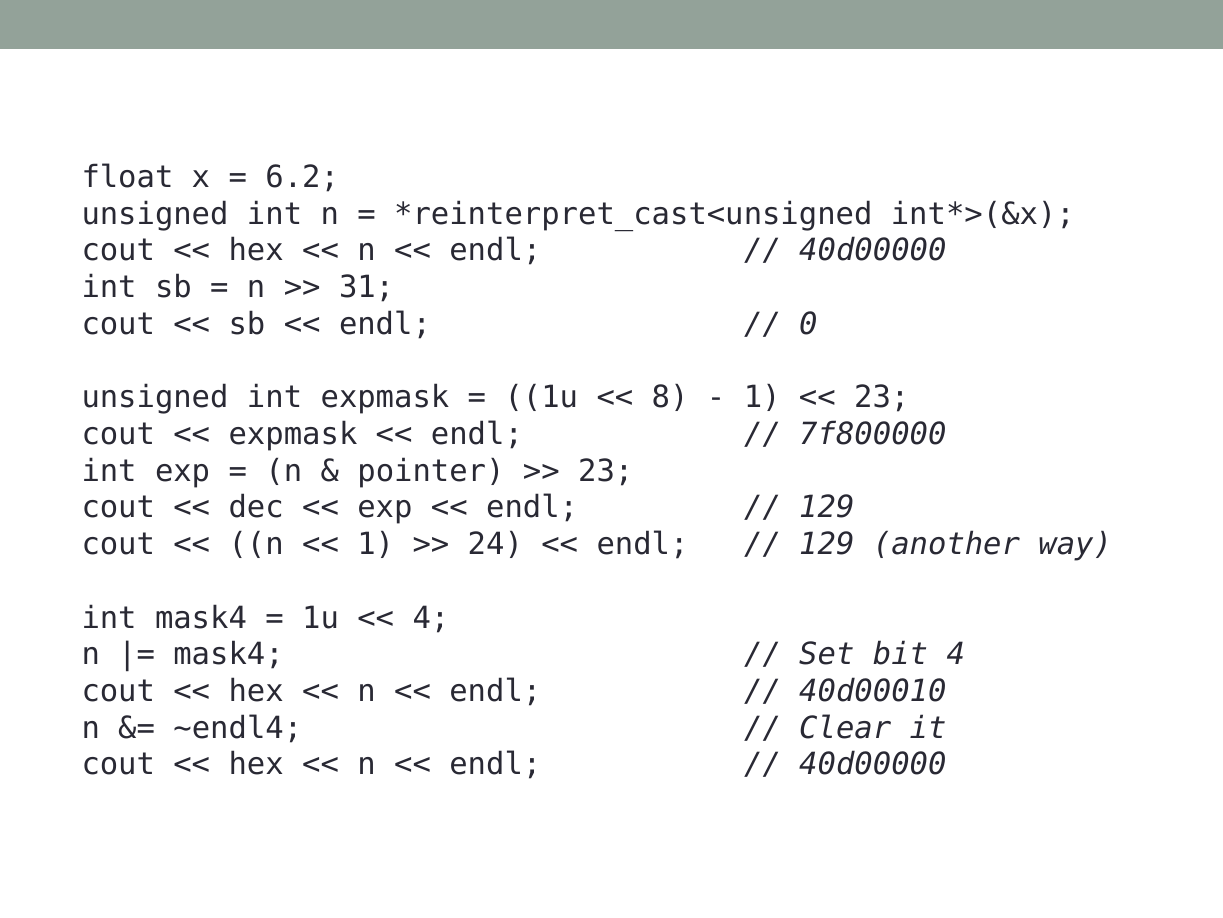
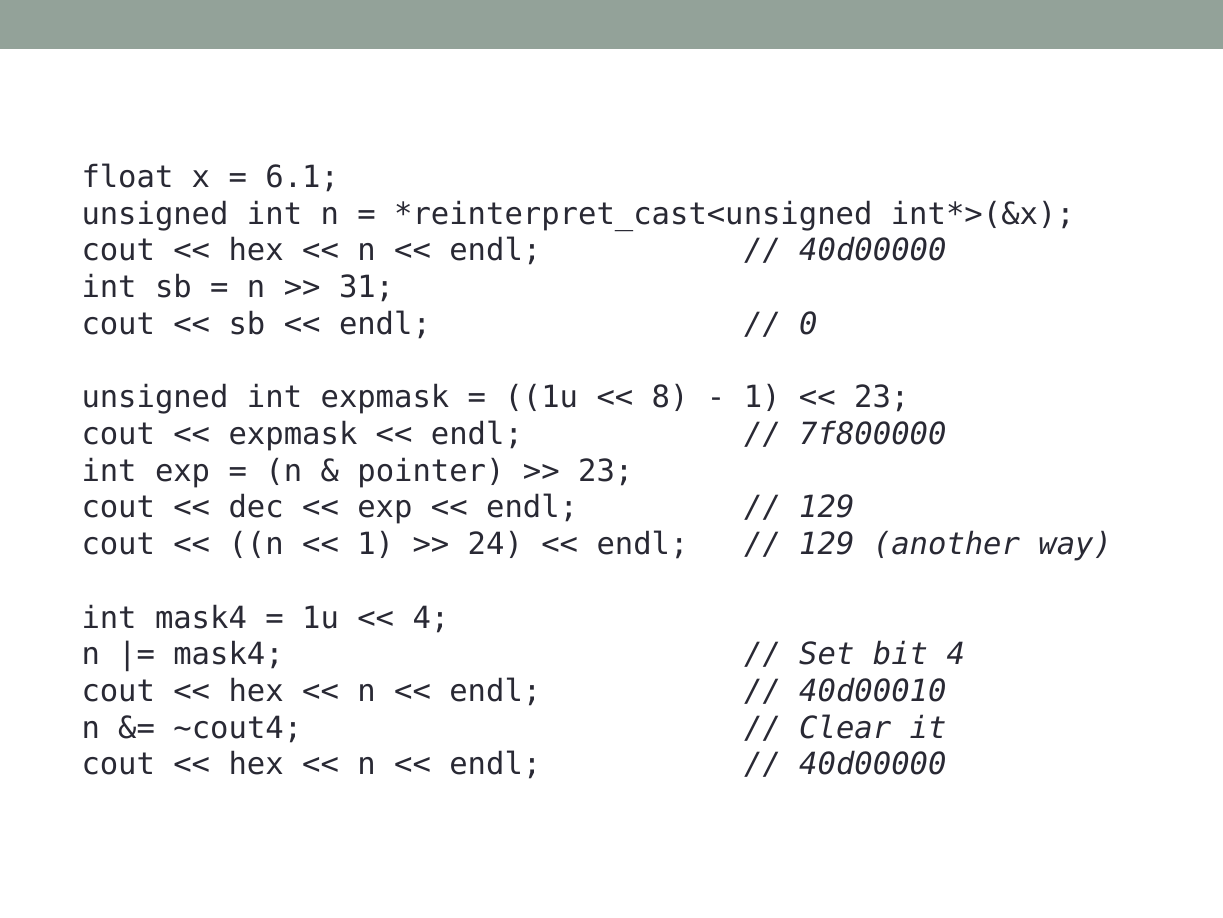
6.2: 6.2 -> 6.1
~endl4: ~endl4 -> ~cout4
